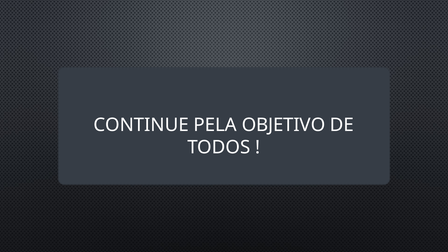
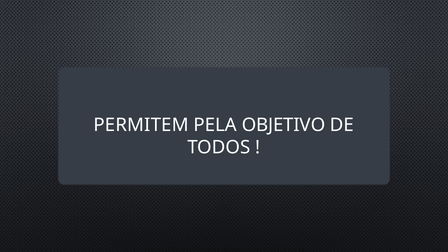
CONTINUE: CONTINUE -> PERMITEM
